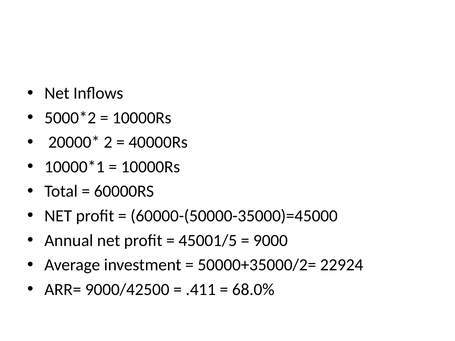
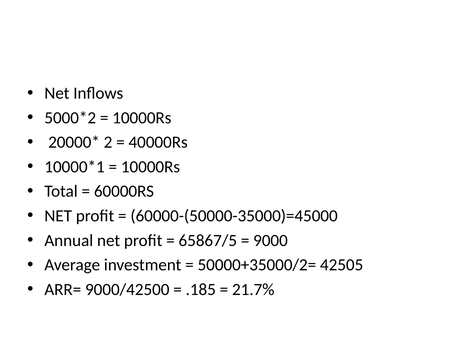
45001/5: 45001/5 -> 65867/5
22924: 22924 -> 42505
.411: .411 -> .185
68.0%: 68.0% -> 21.7%
